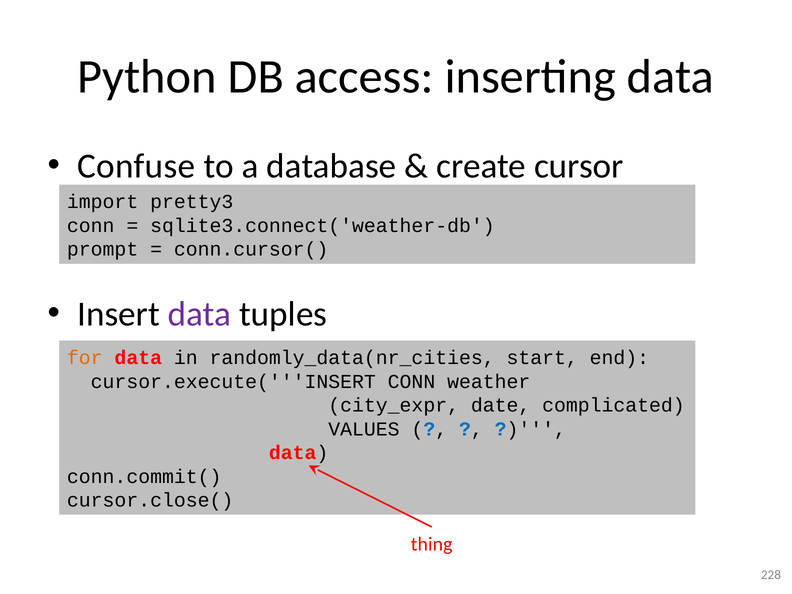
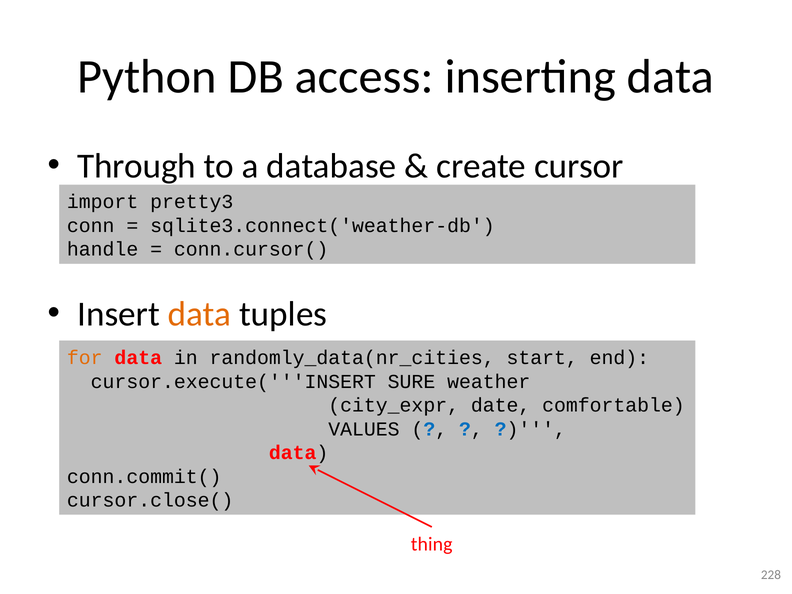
Confuse: Confuse -> Through
prompt: prompt -> handle
data at (200, 314) colour: purple -> orange
cursor.execute('''INSERT CONN: CONN -> SURE
complicated: complicated -> comfortable
